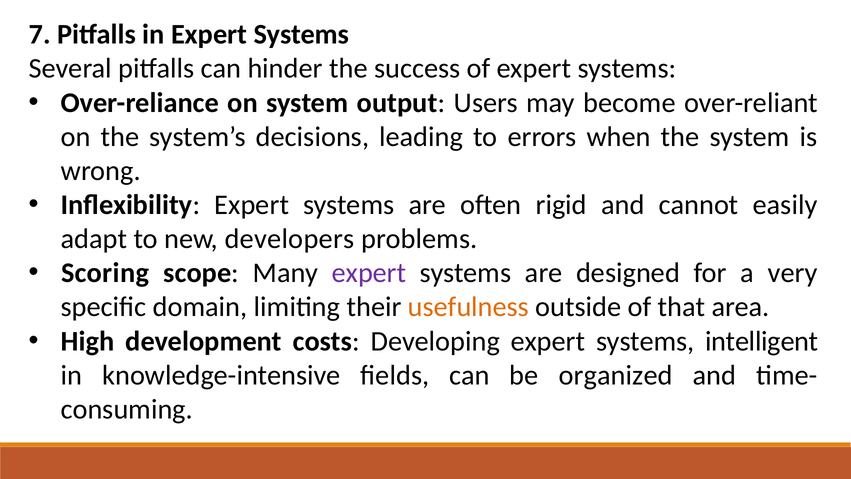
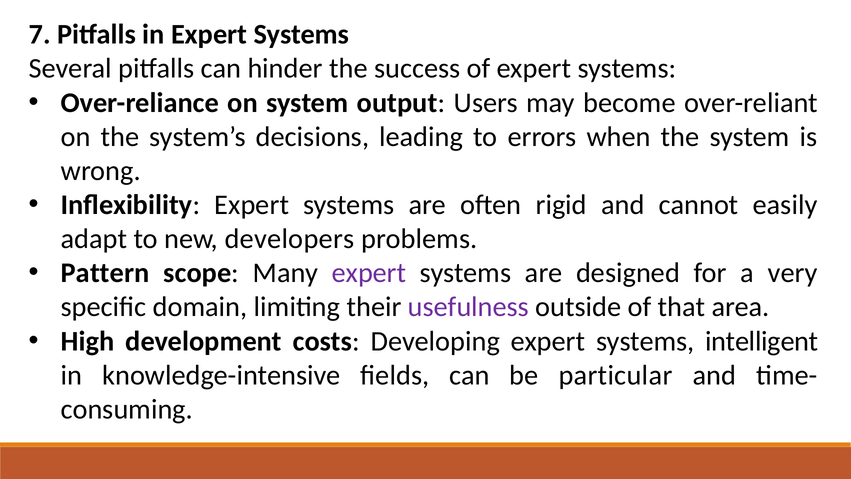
Scoring: Scoring -> Pattern
usefulness colour: orange -> purple
organized: organized -> particular
